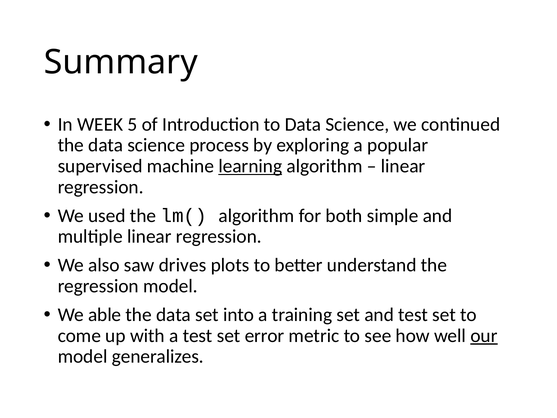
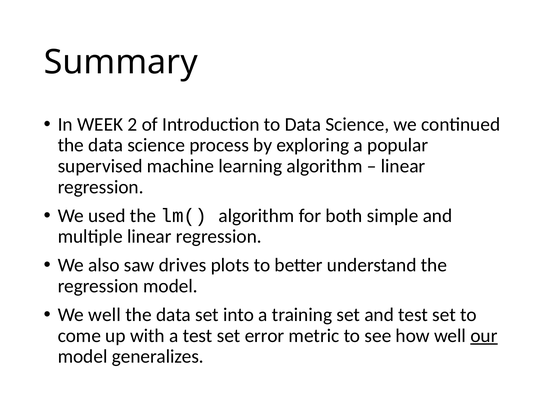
5: 5 -> 2
learning underline: present -> none
We able: able -> well
